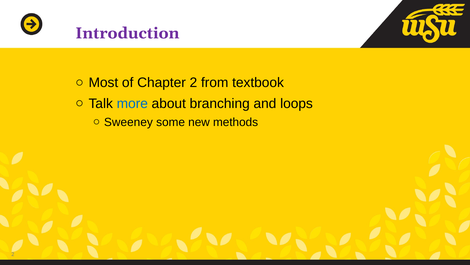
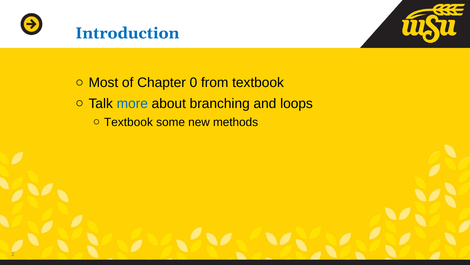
Introduction colour: purple -> blue
Chapter 2: 2 -> 0
Sweeney at (128, 122): Sweeney -> Textbook
